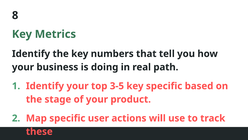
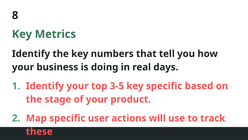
path: path -> days
